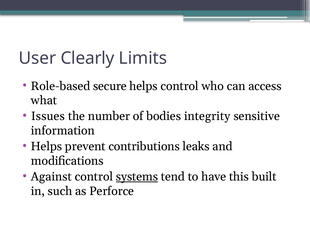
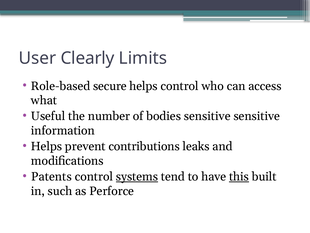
Issues: Issues -> Useful
bodies integrity: integrity -> sensitive
Against: Against -> Patents
this underline: none -> present
